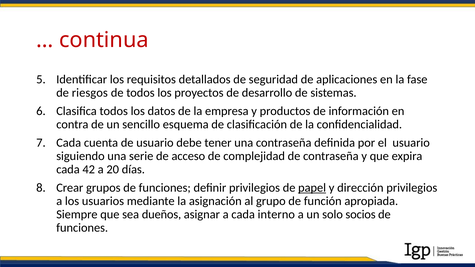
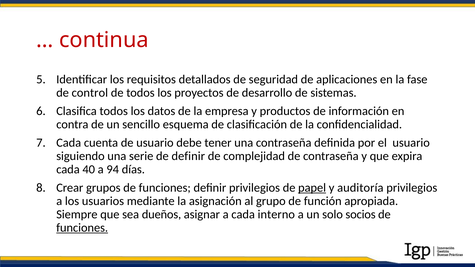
riesgos: riesgos -> control
de acceso: acceso -> definir
42: 42 -> 40
20: 20 -> 94
dirección: dirección -> auditoría
funciones at (82, 228) underline: none -> present
